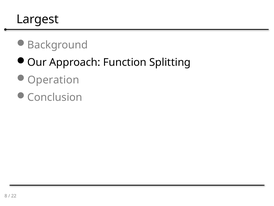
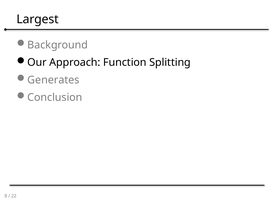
Operation: Operation -> Generates
